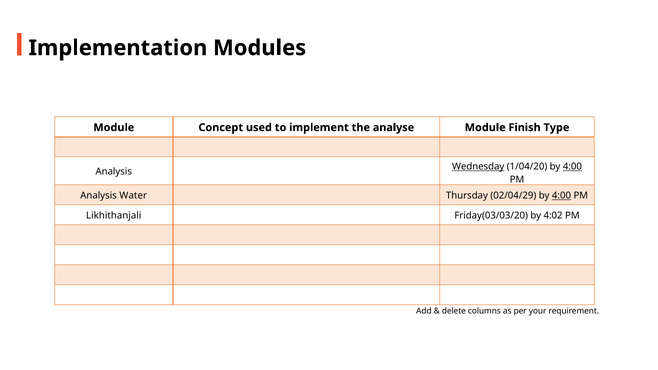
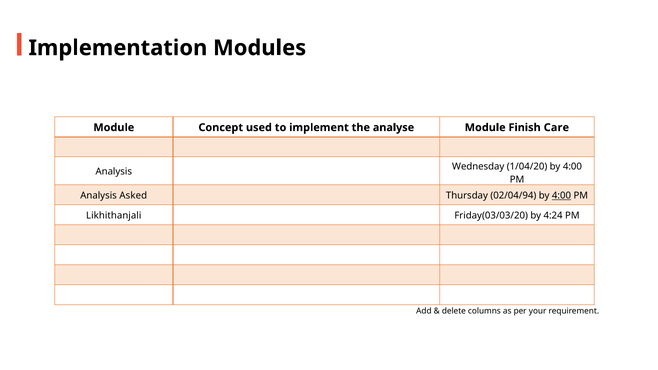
Type: Type -> Care
Wednesday underline: present -> none
4:00 at (572, 167) underline: present -> none
Water: Water -> Asked
02/04/29: 02/04/29 -> 02/04/94
4:02: 4:02 -> 4:24
